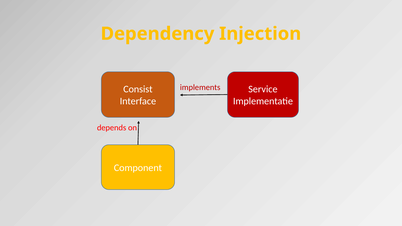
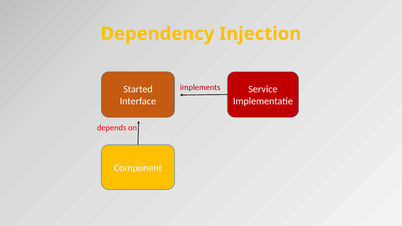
Consist: Consist -> Started
